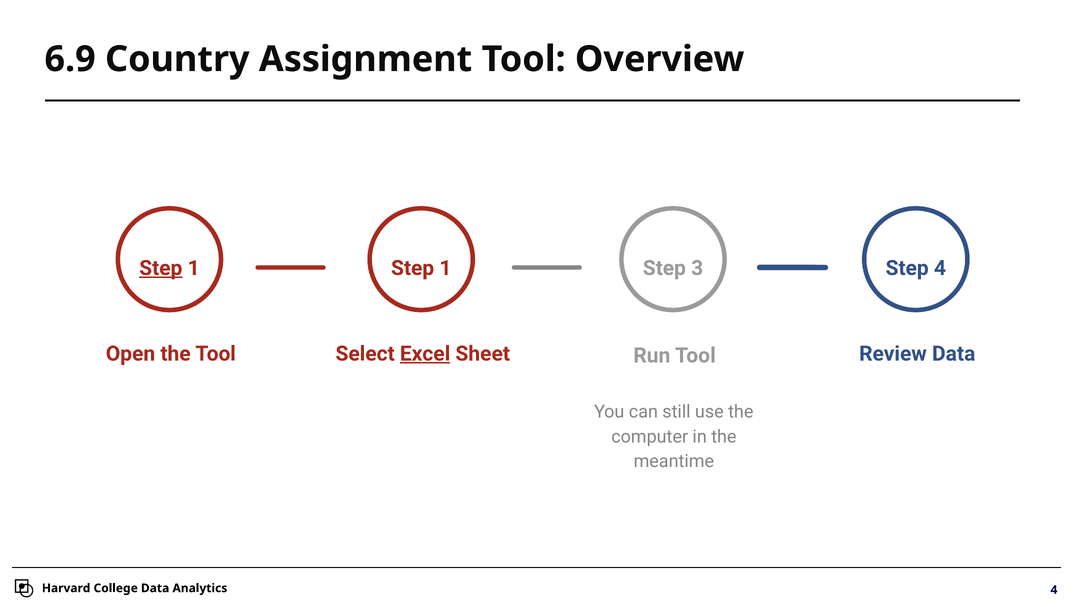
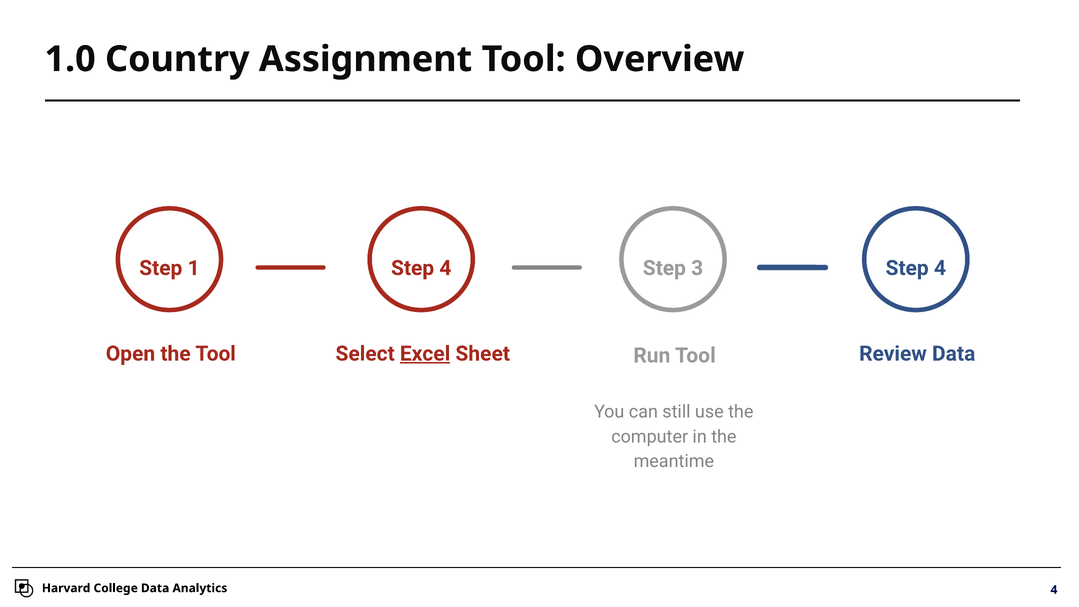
6.9: 6.9 -> 1.0
Step at (161, 268) underline: present -> none
1 at (445, 268): 1 -> 4
